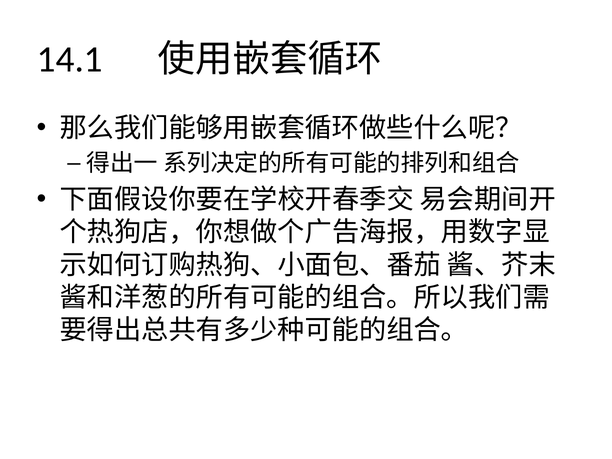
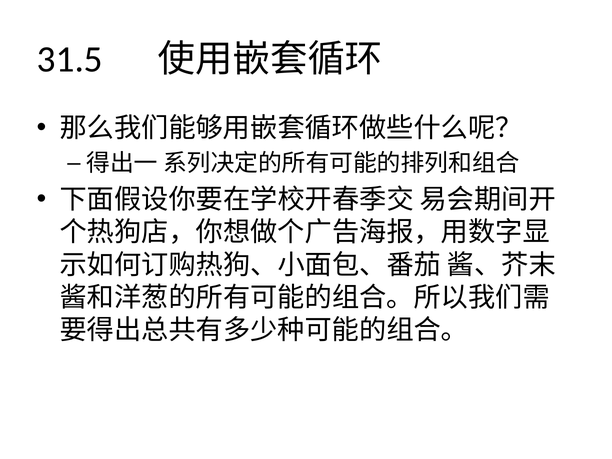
14.1: 14.1 -> 31.5
